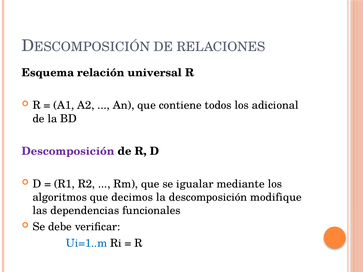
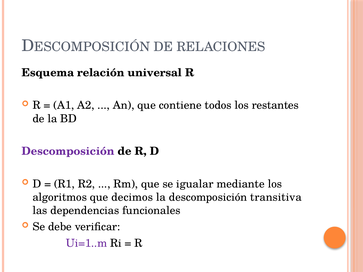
adicional: adicional -> restantes
modifique: modifique -> transitiva
Ui=1..m colour: blue -> purple
